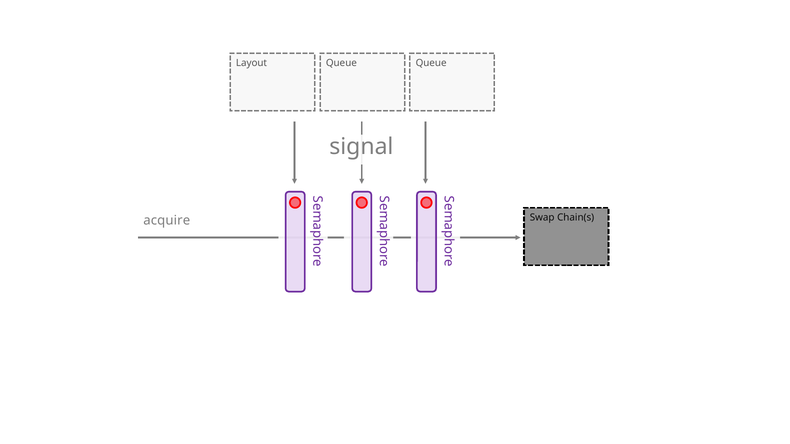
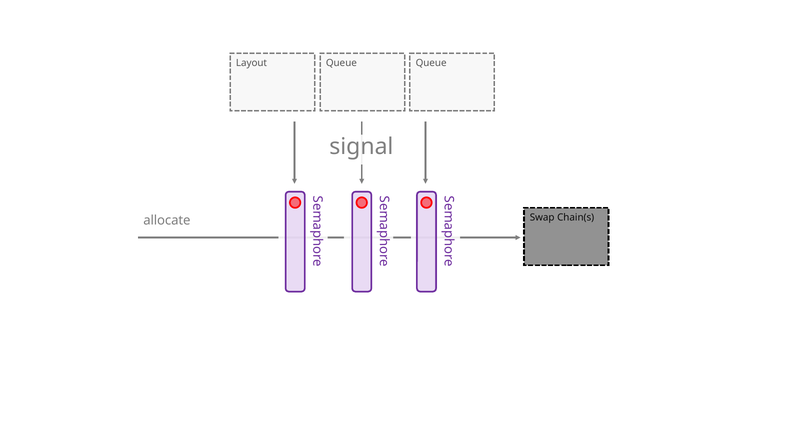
acquire: acquire -> allocate
